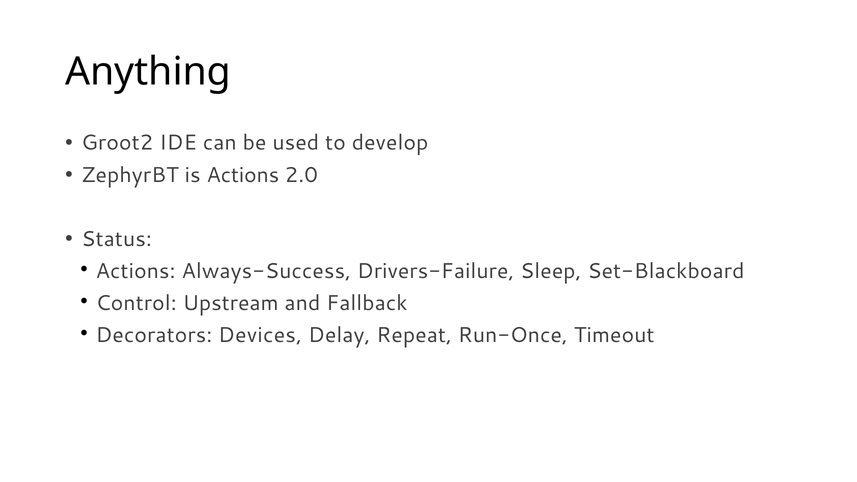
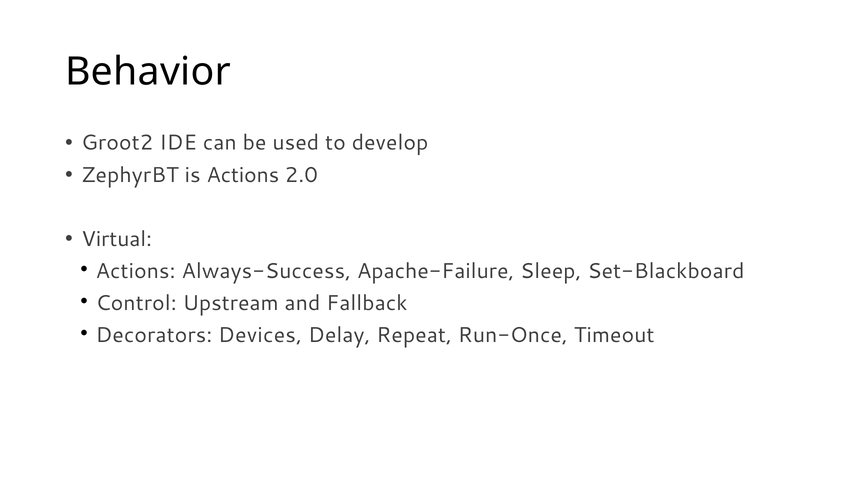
Anything: Anything -> Behavior
Status: Status -> Virtual
Drivers-Failure: Drivers-Failure -> Apache-Failure
